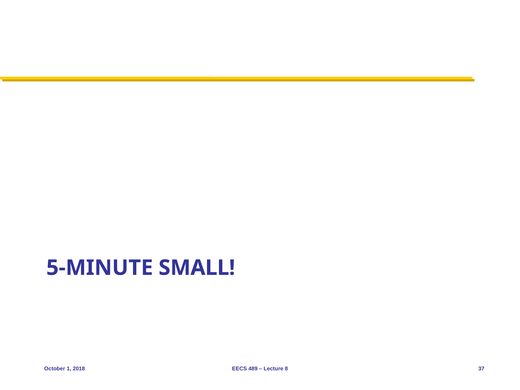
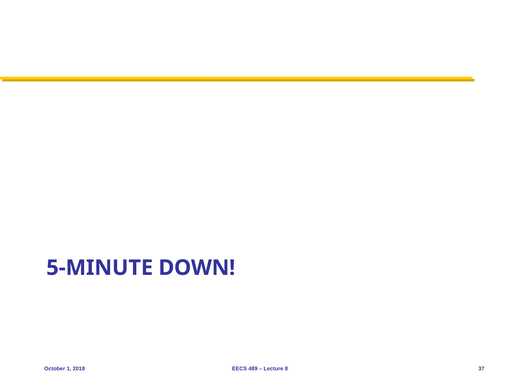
SMALL: SMALL -> DOWN
